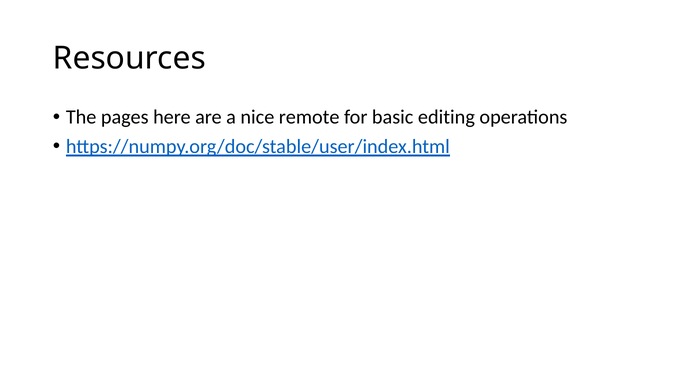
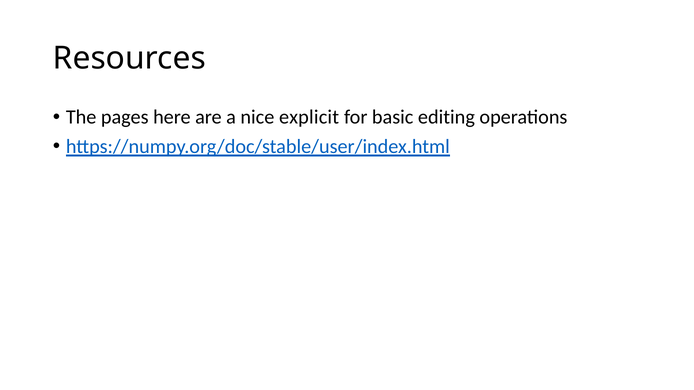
remote: remote -> explicit
